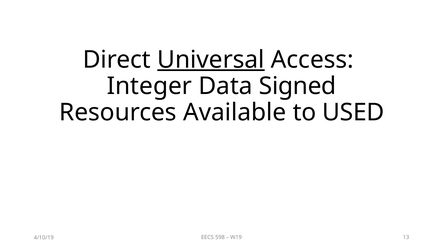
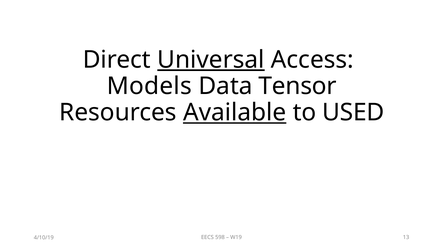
Integer: Integer -> Models
Signed: Signed -> Tensor
Available underline: none -> present
